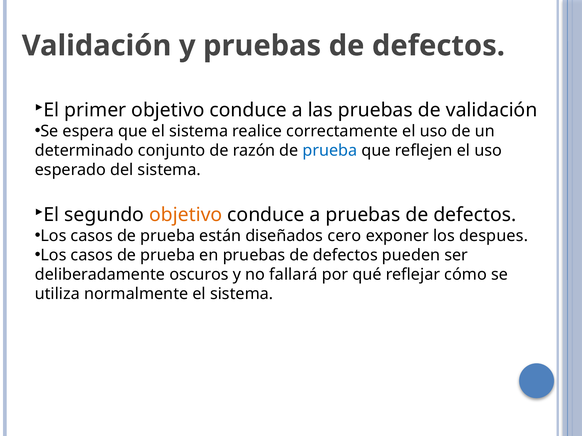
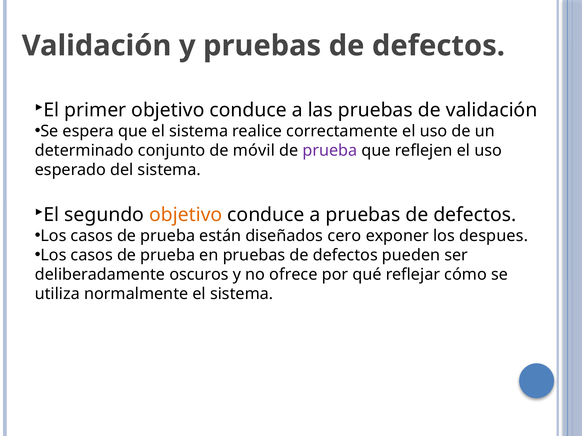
razón: razón -> móvil
prueba at (330, 151) colour: blue -> purple
fallará: fallará -> ofrece
